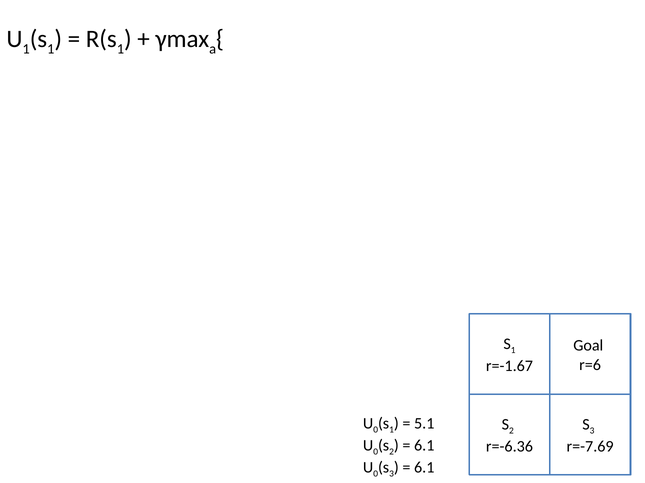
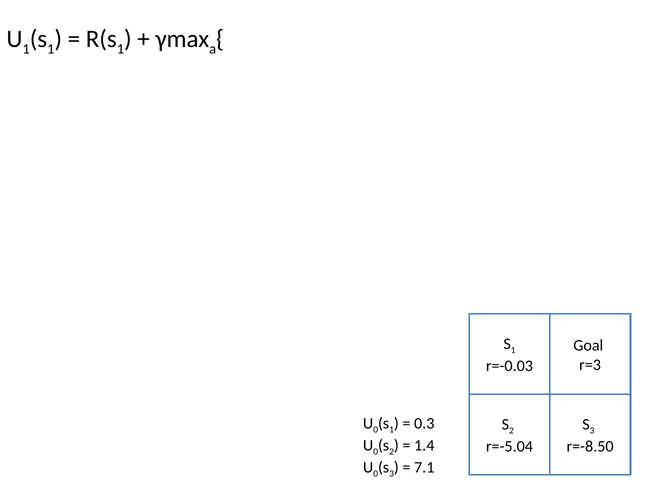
r=6: r=6 -> r=3
r=-1.67: r=-1.67 -> r=-0.03
5.1: 5.1 -> 0.3
6.1 at (424, 446): 6.1 -> 1.4
r=-6.36: r=-6.36 -> r=-5.04
r=-7.69: r=-7.69 -> r=-8.50
6.1 at (424, 468): 6.1 -> 7.1
